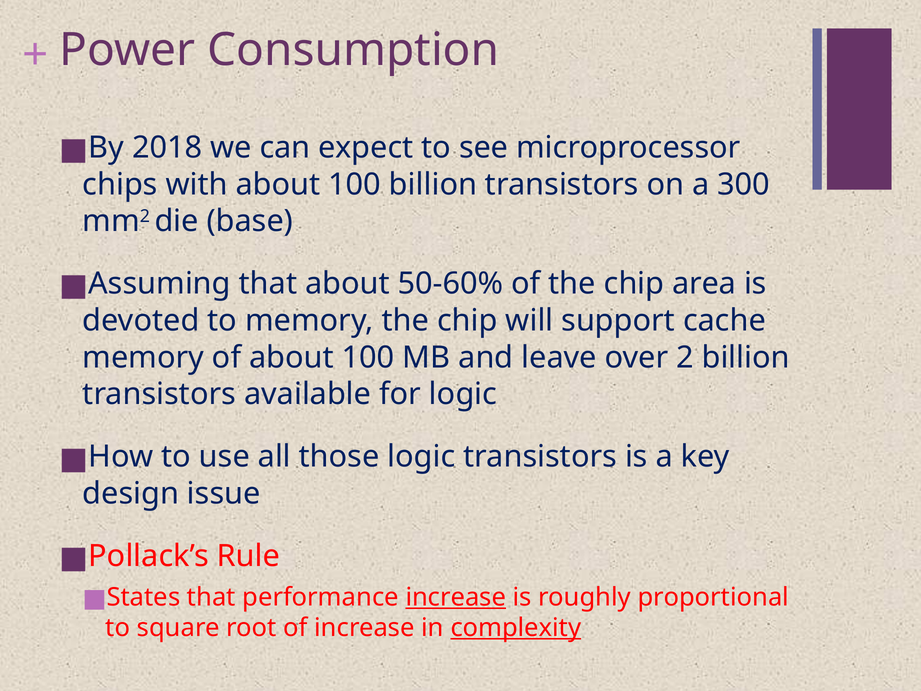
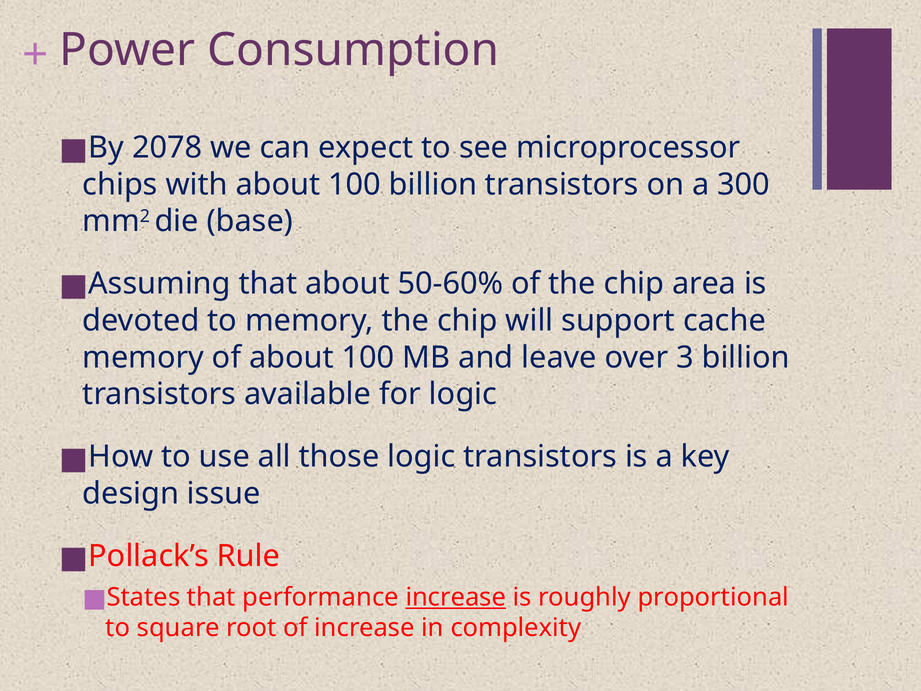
2018: 2018 -> 2078
2: 2 -> 3
complexity underline: present -> none
